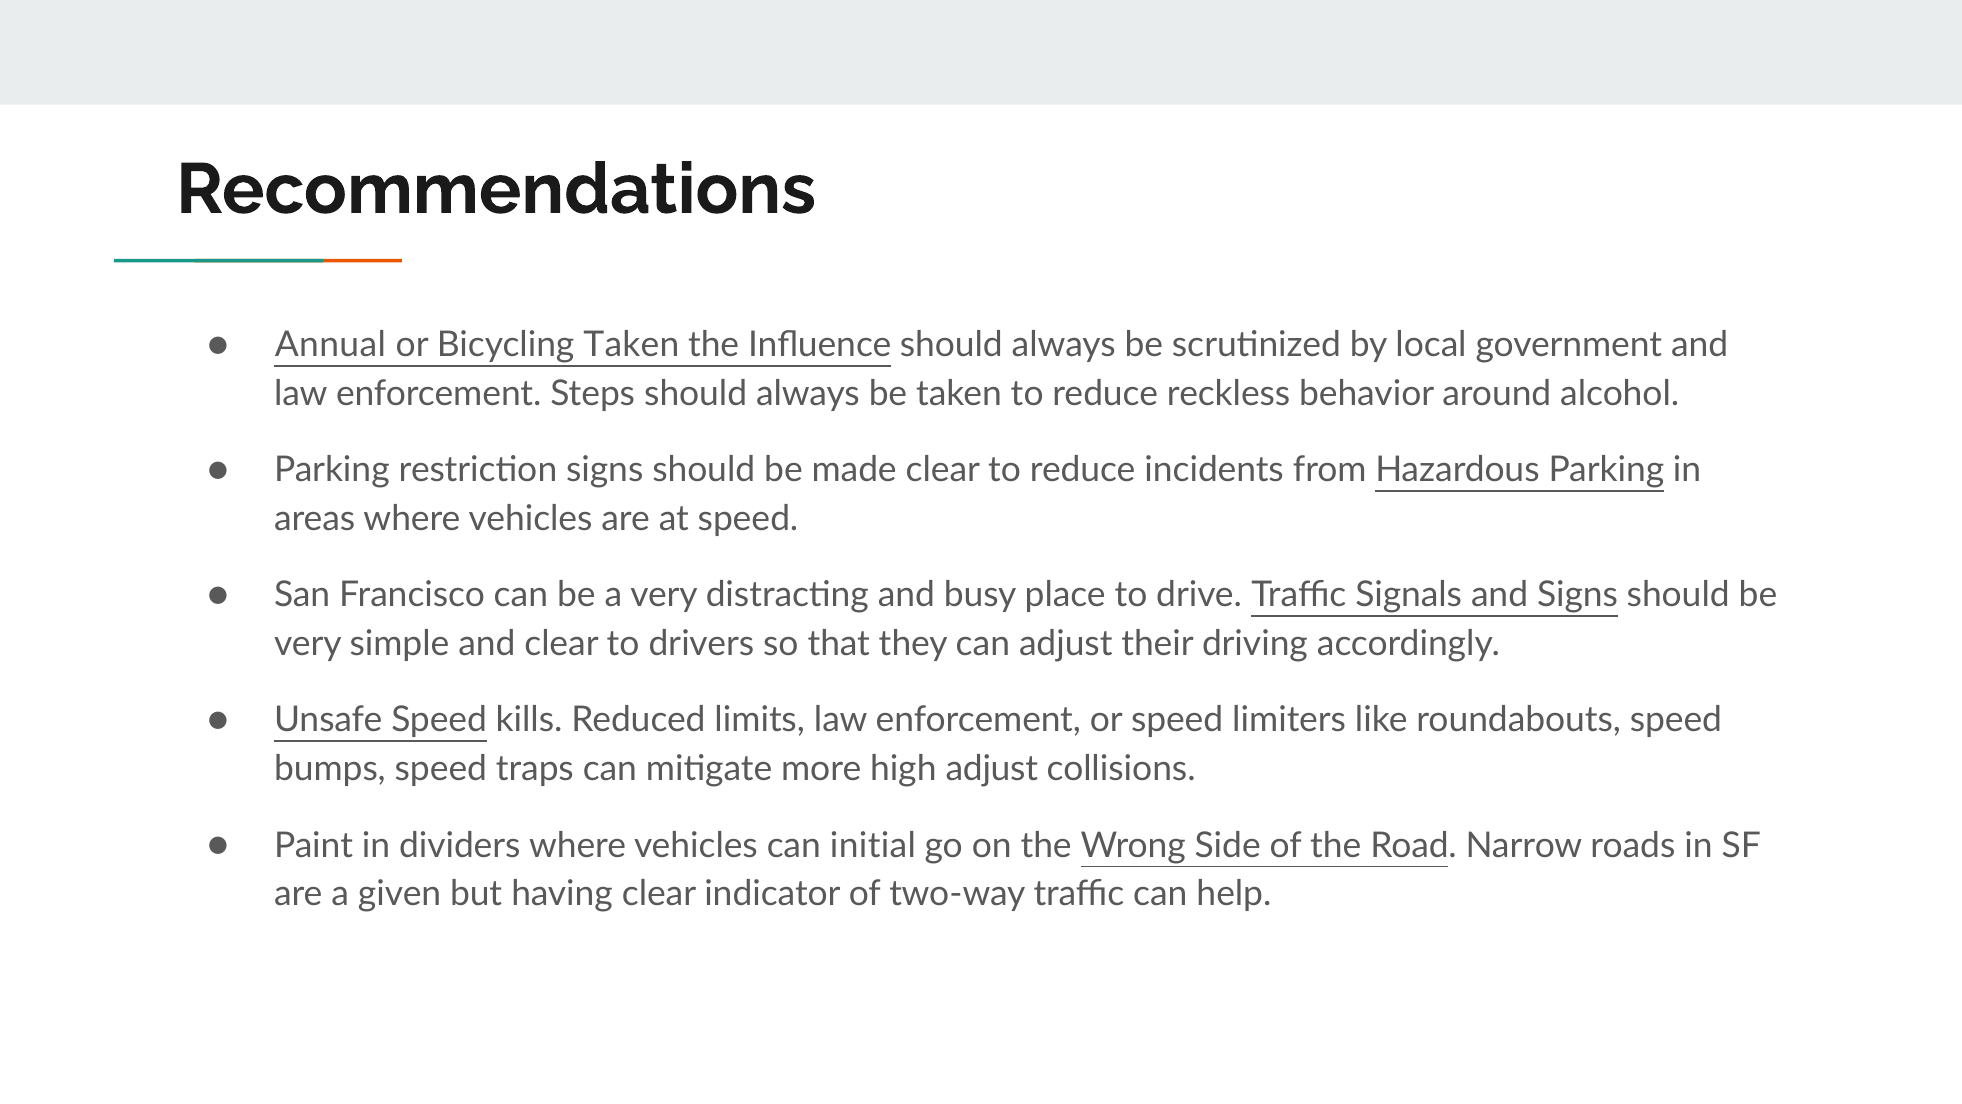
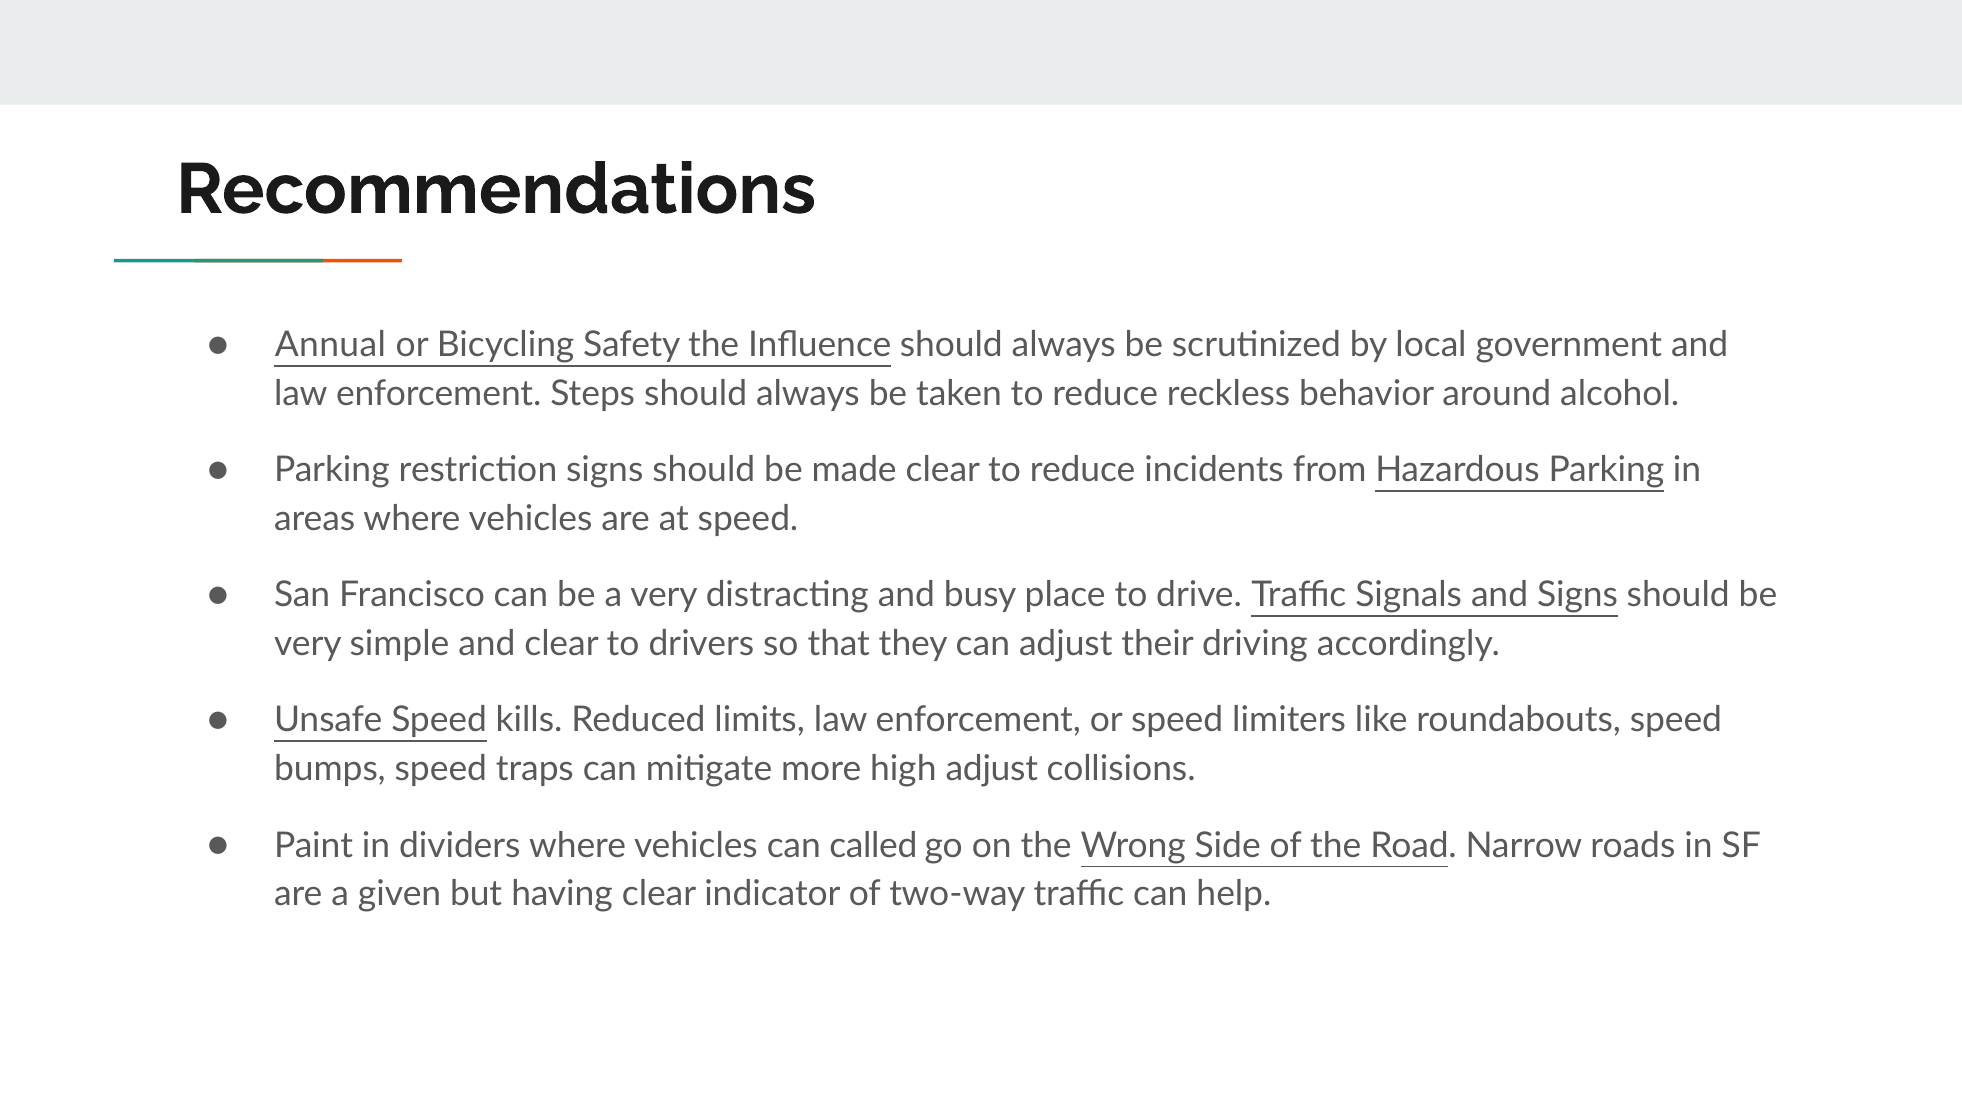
Bicycling Taken: Taken -> Safety
initial: initial -> called
